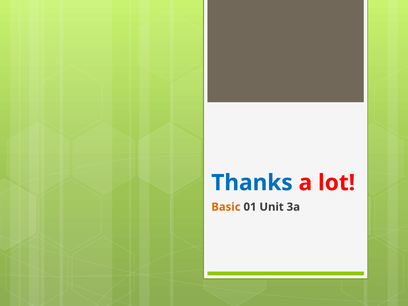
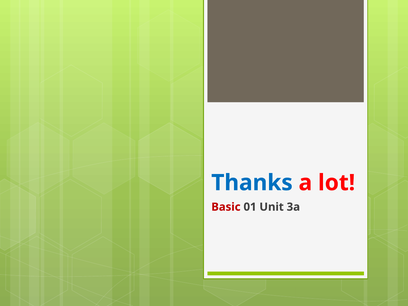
Basic colour: orange -> red
